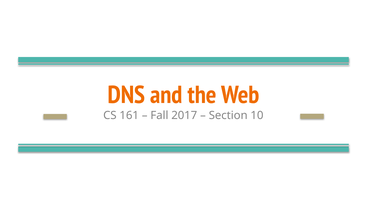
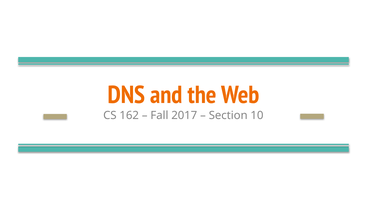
161: 161 -> 162
